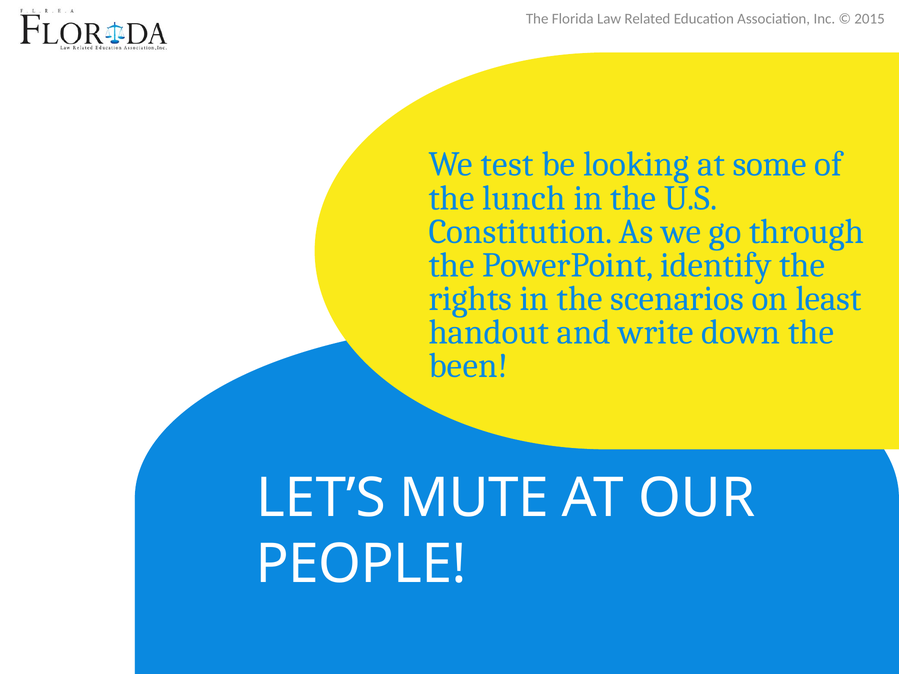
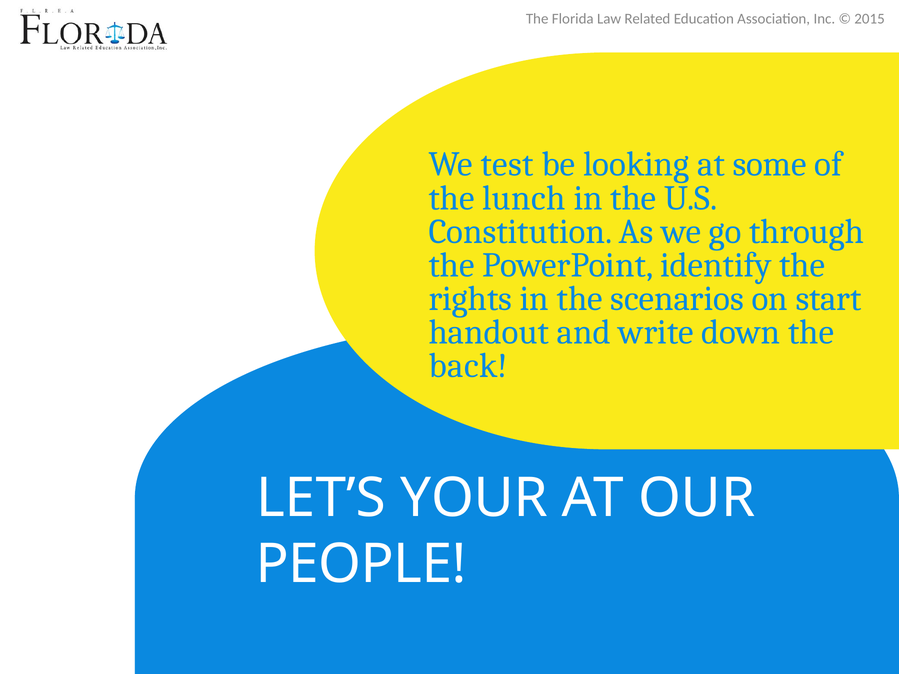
least: least -> start
been: been -> back
MUTE: MUTE -> YOUR
